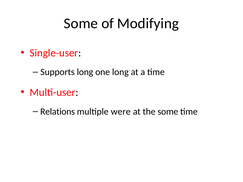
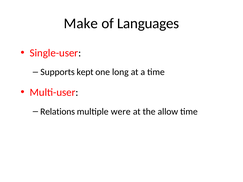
Some at (81, 24): Some -> Make
Modifying: Modifying -> Languages
Supports long: long -> kept
the some: some -> allow
